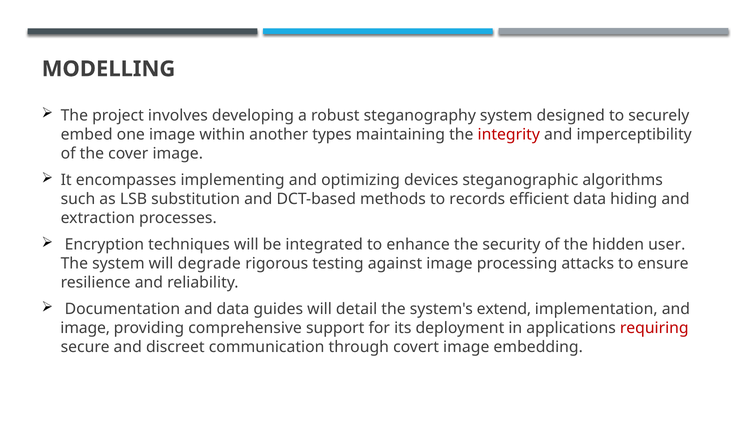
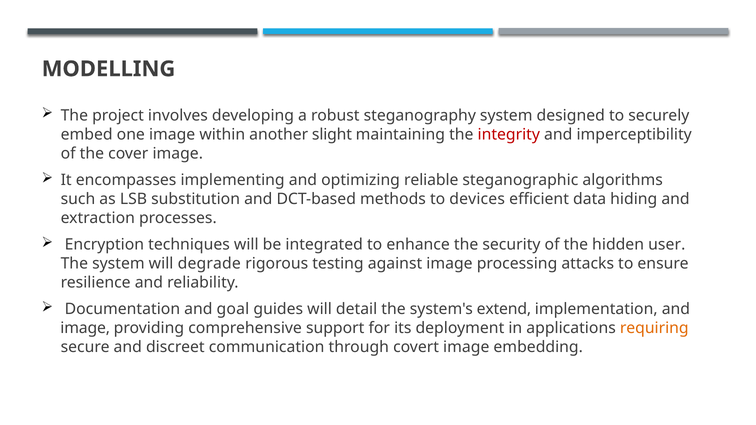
types: types -> slight
devices: devices -> reliable
records: records -> devices
and data: data -> goal
requiring colour: red -> orange
